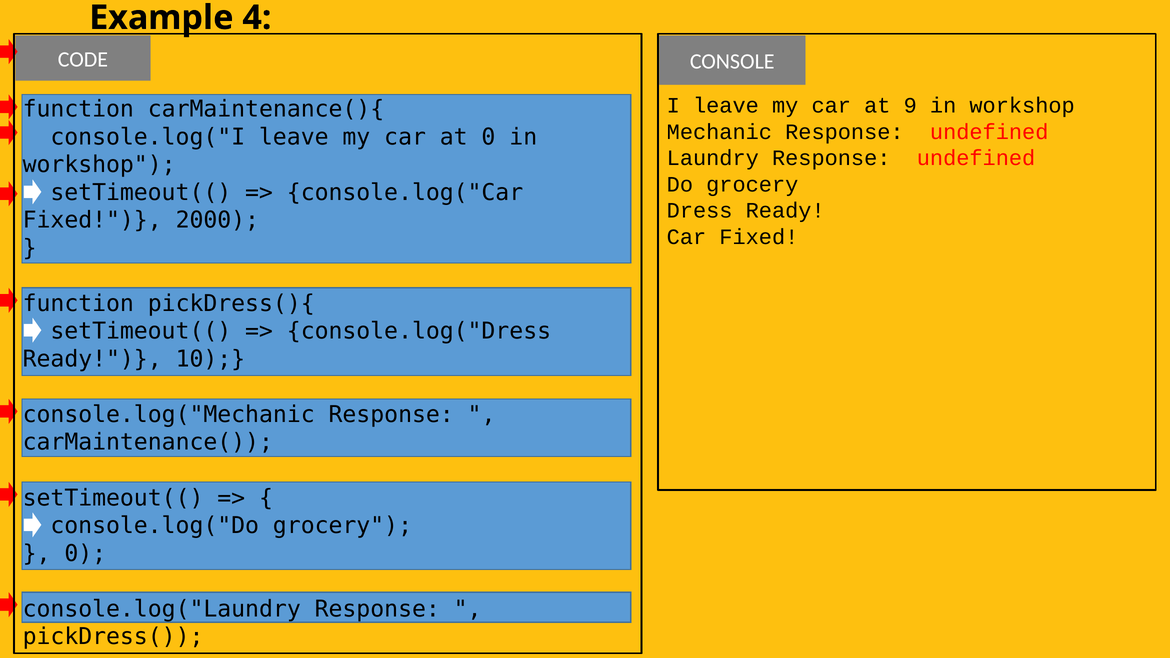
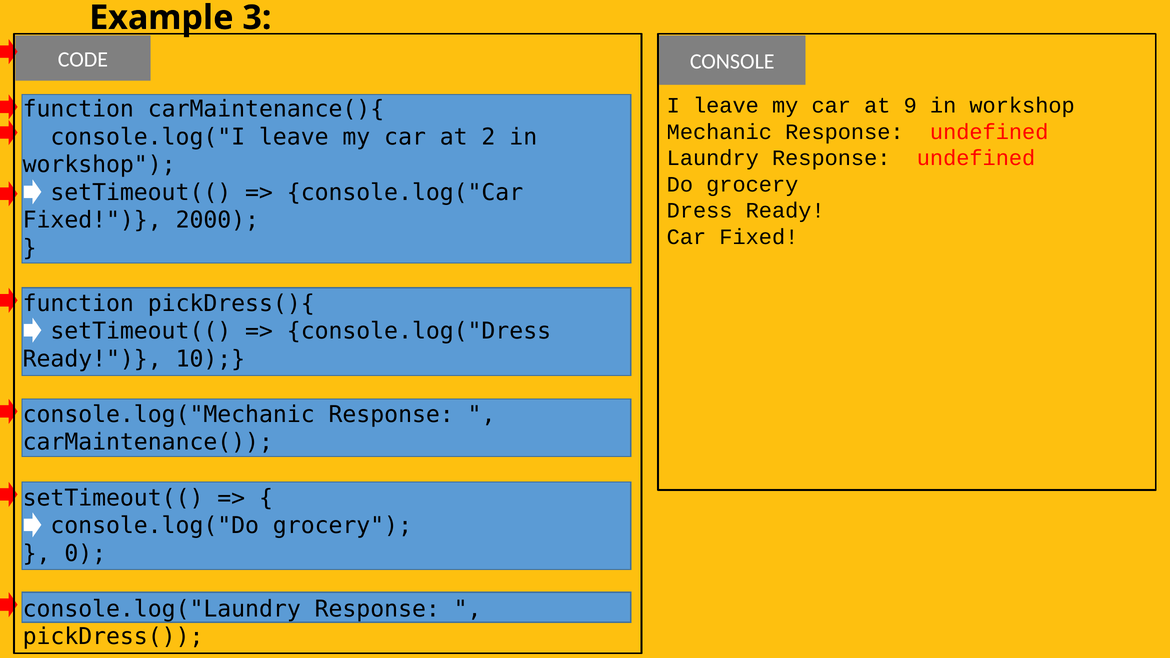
4: 4 -> 3
at 0: 0 -> 2
